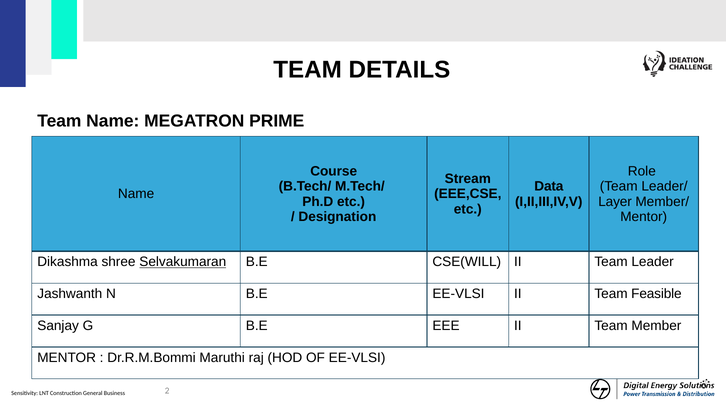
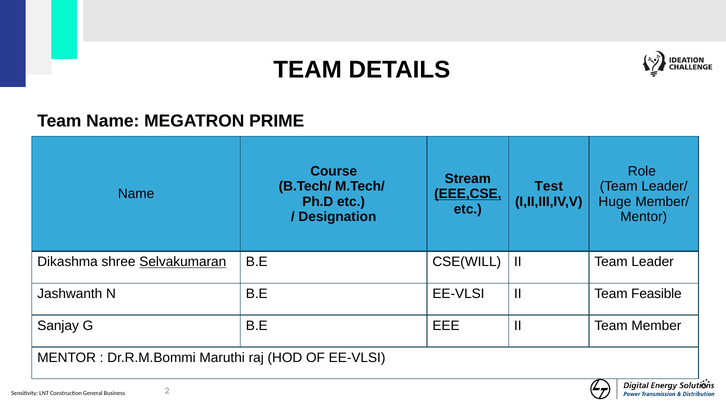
Data: Data -> Test
EEE,CSE underline: none -> present
Layer: Layer -> Huge
